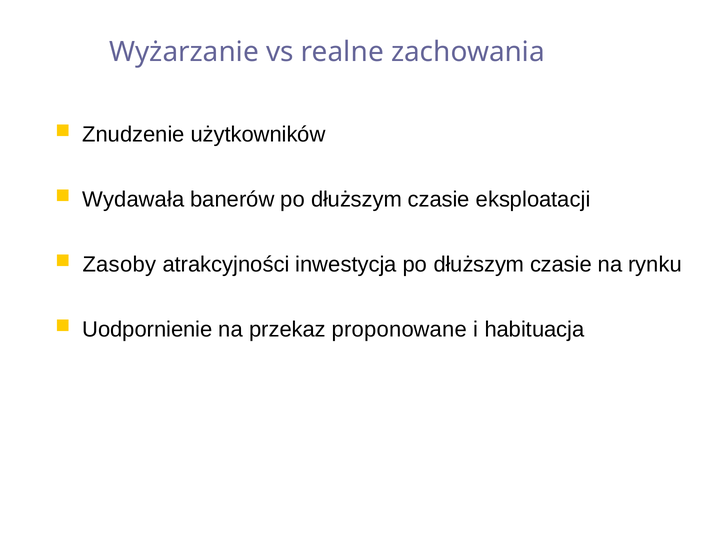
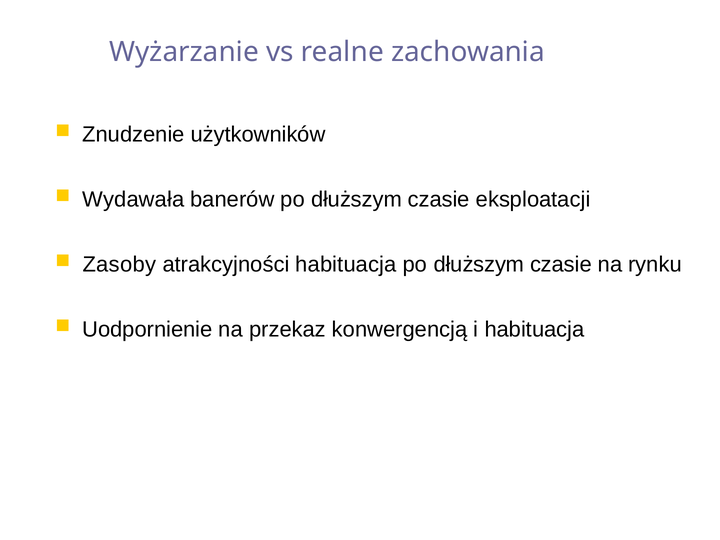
atrakcyjności inwestycja: inwestycja -> habituacja
proponowane: proponowane -> konwergencją
